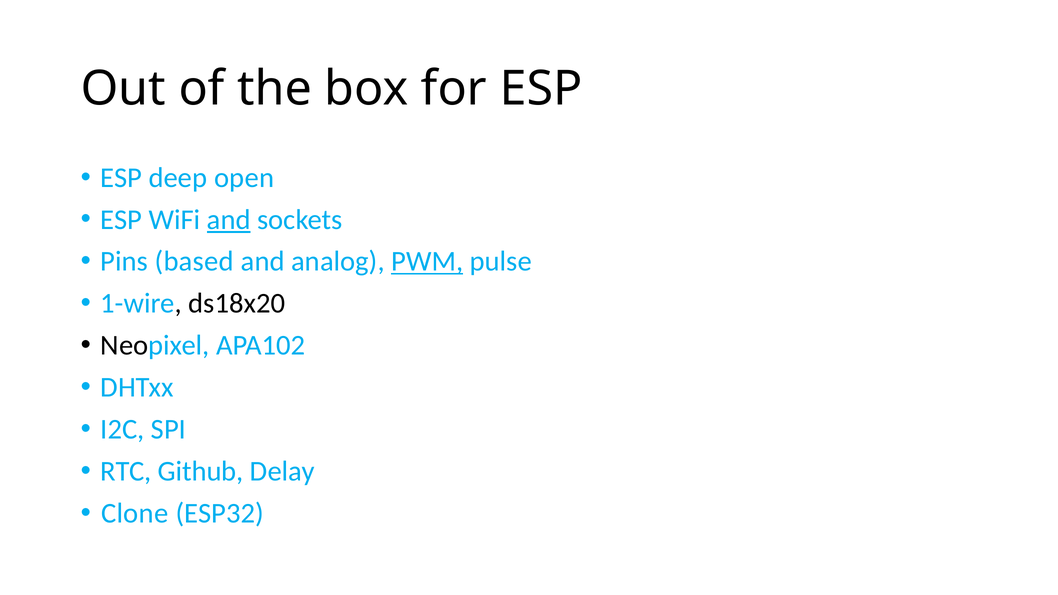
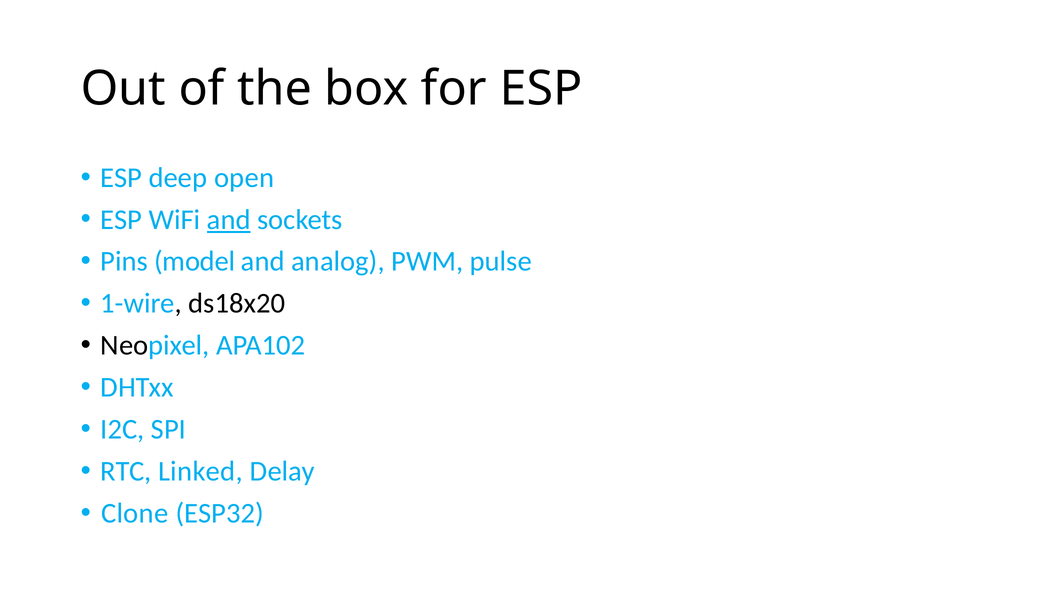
based: based -> model
PWM underline: present -> none
Github: Github -> Linked
